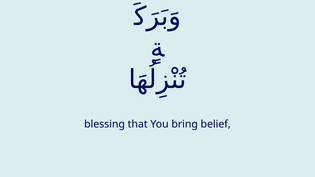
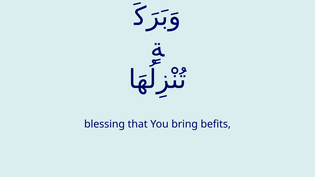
belief: belief -> befits
